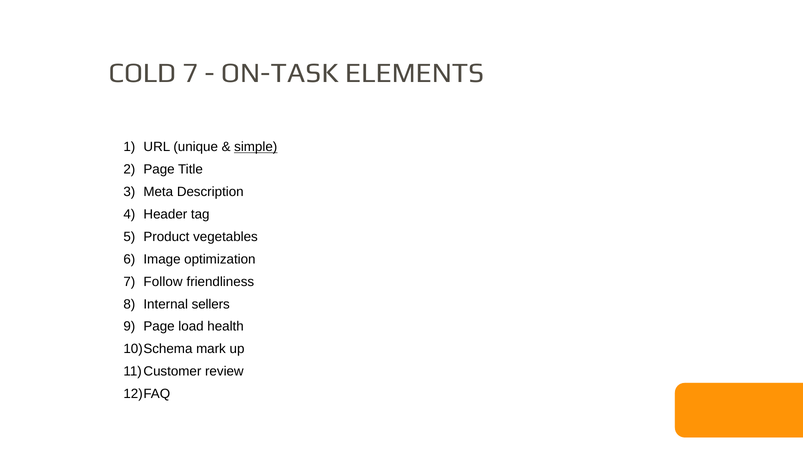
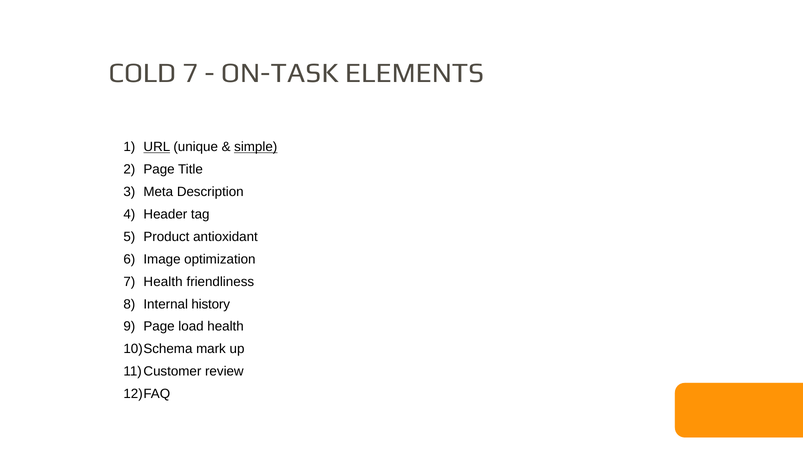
URL underline: none -> present
vegetables: vegetables -> antioxidant
7 Follow: Follow -> Health
sellers: sellers -> history
